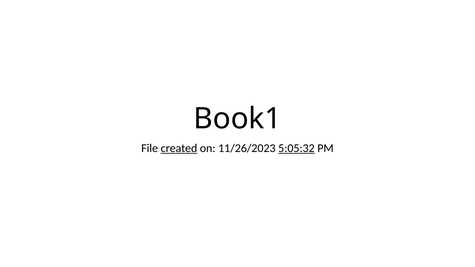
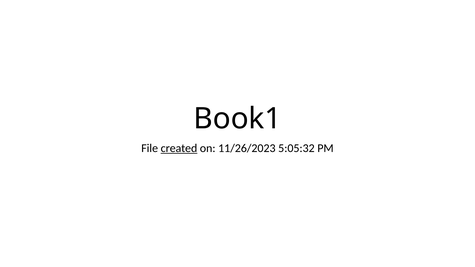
5:05:32 underline: present -> none
